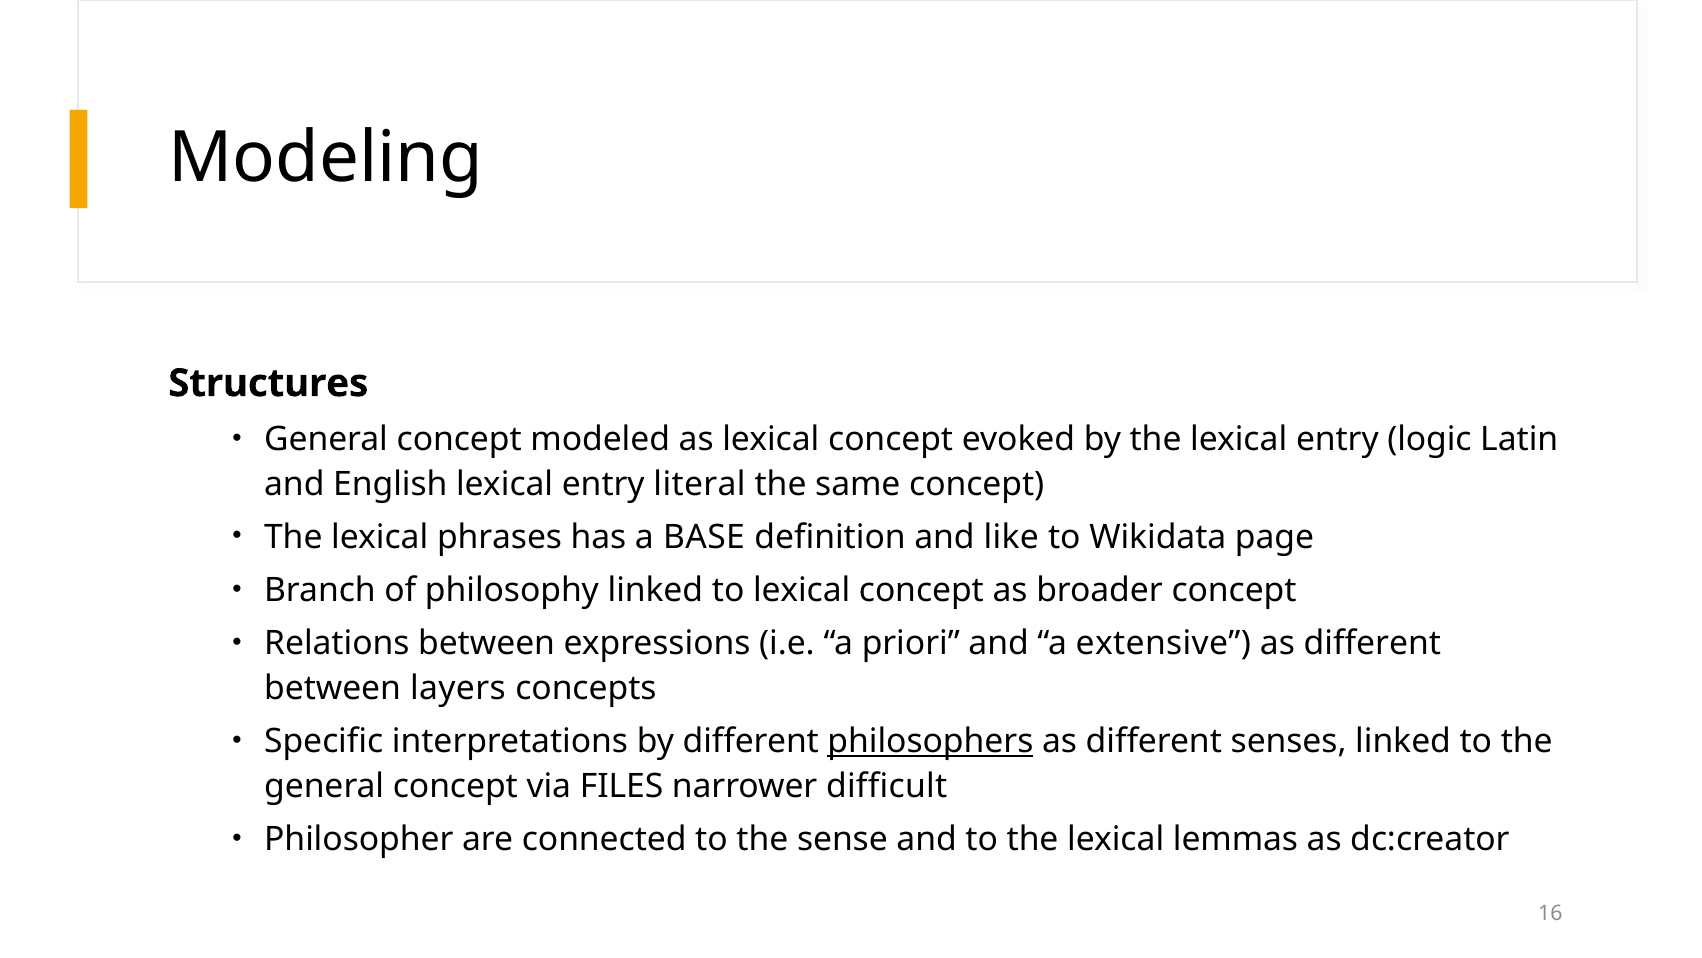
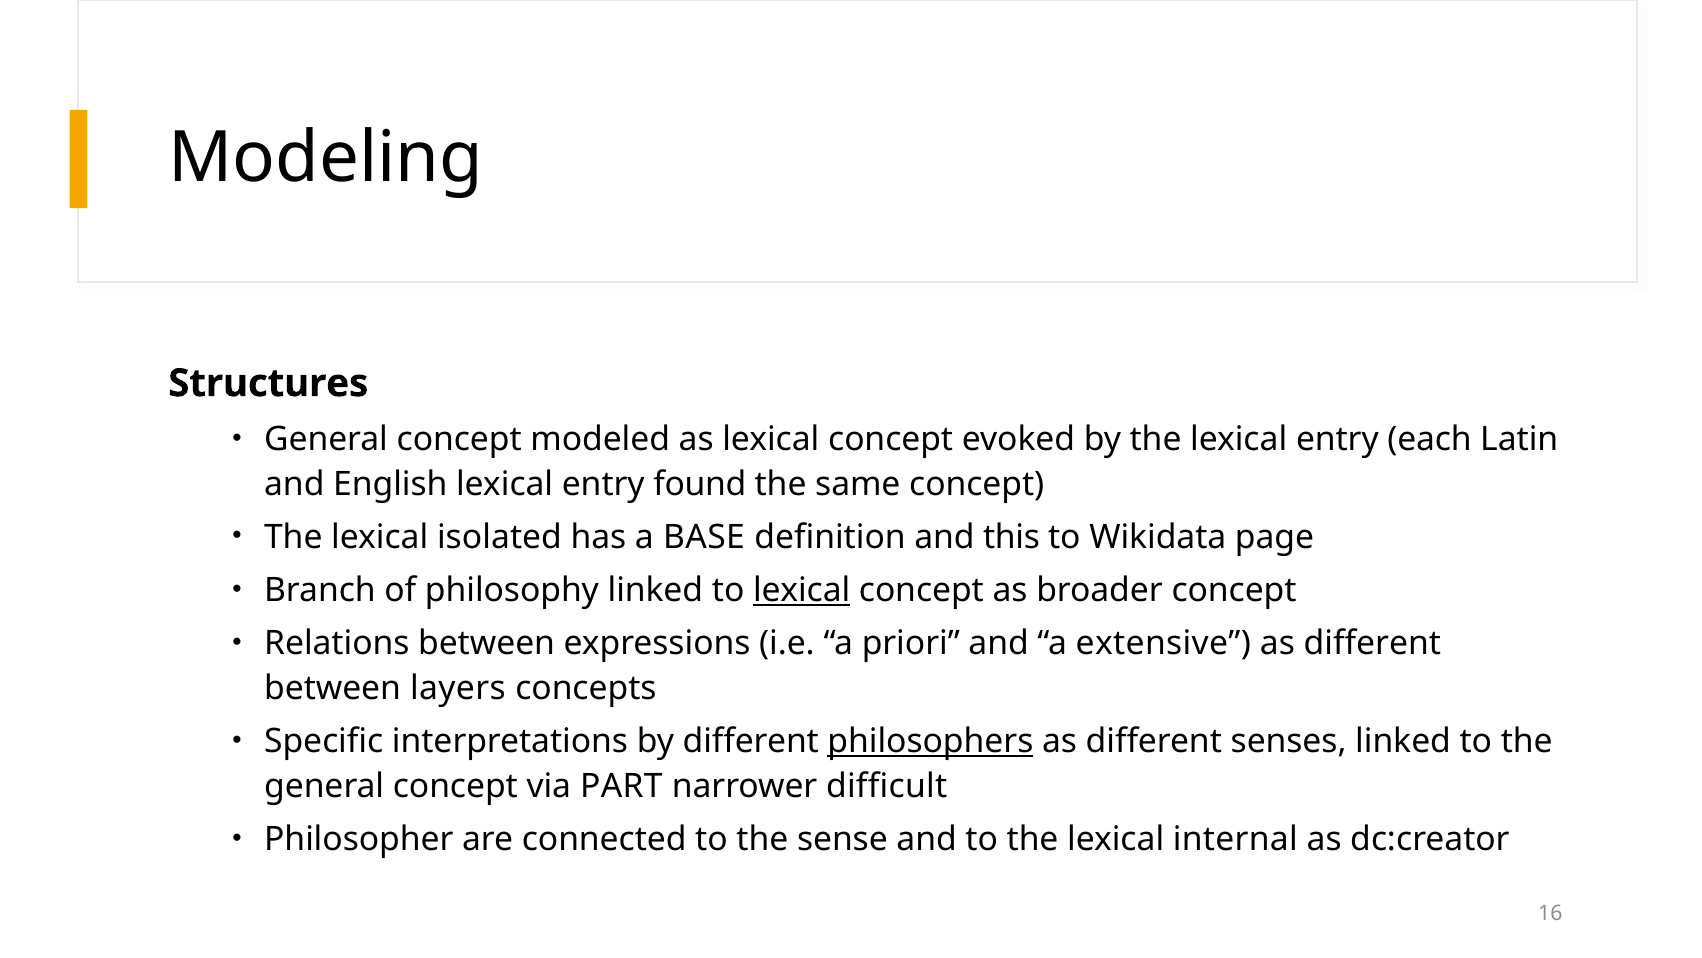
logic: logic -> each
literal: literal -> found
phrases: phrases -> isolated
like: like -> this
lexical at (802, 590) underline: none -> present
FILES: FILES -> PART
lemmas: lemmas -> internal
